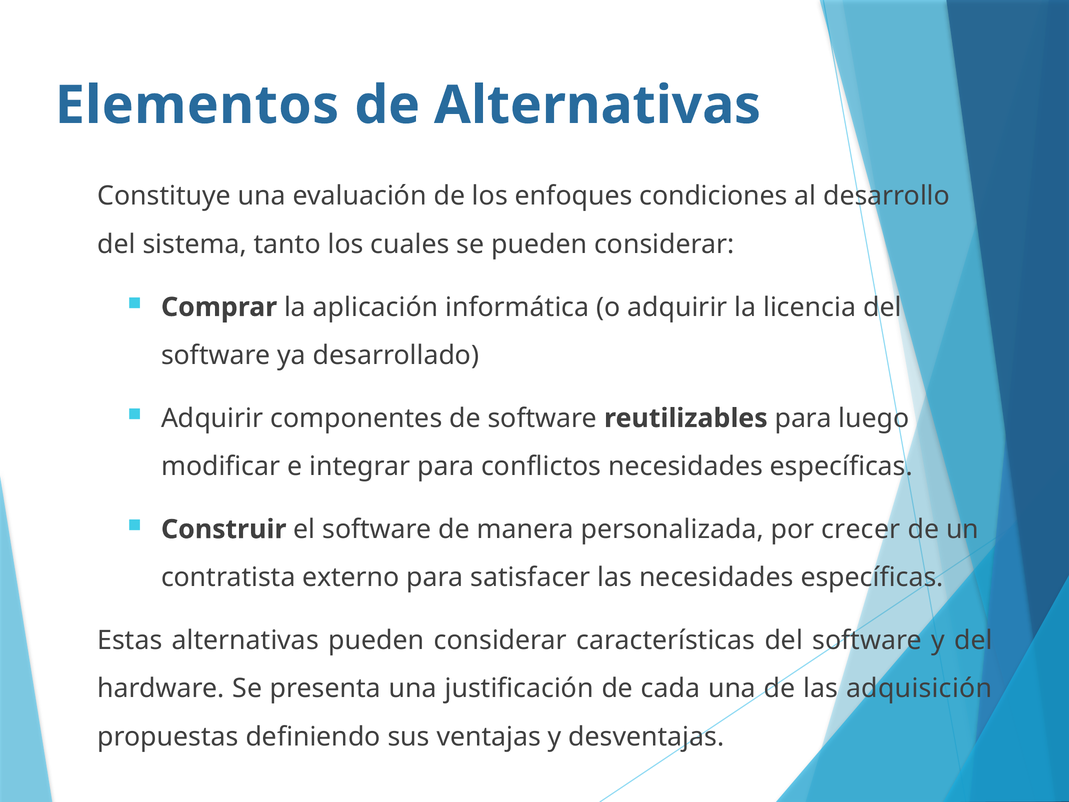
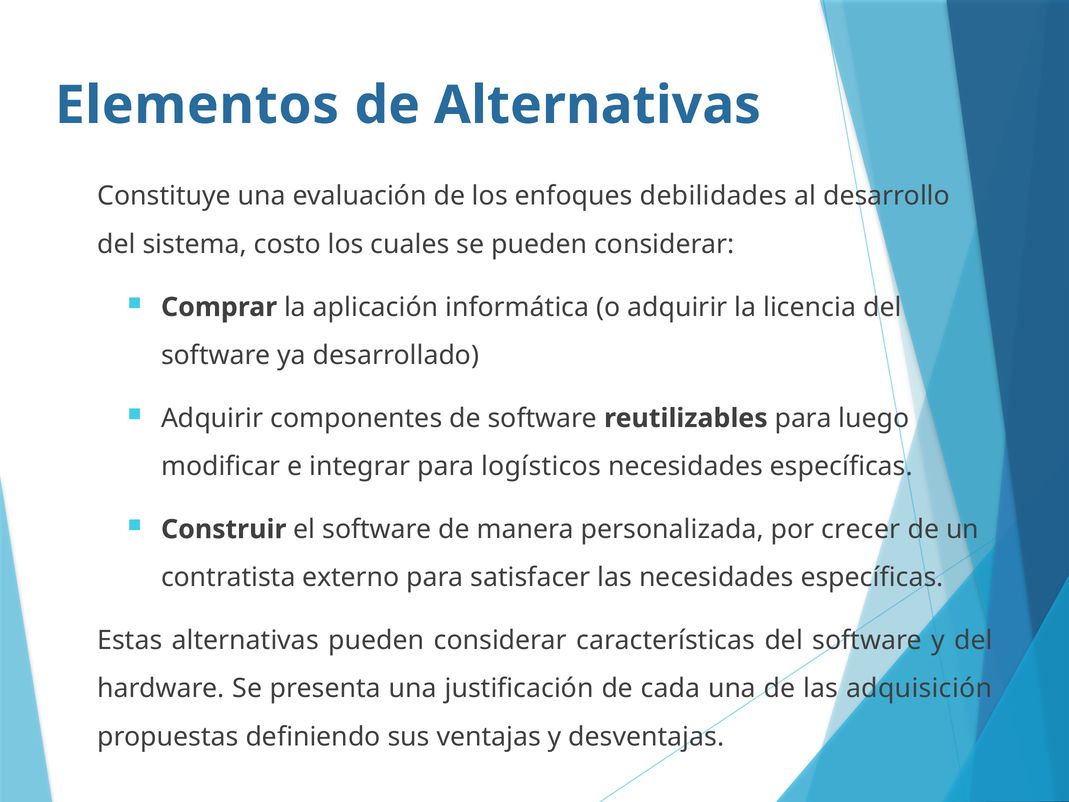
condiciones: condiciones -> debilidades
tanto: tanto -> costo
conflictos: conflictos -> logísticos
